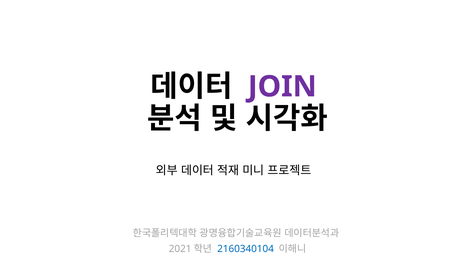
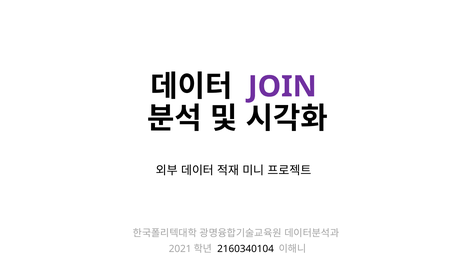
2160340104 colour: blue -> black
